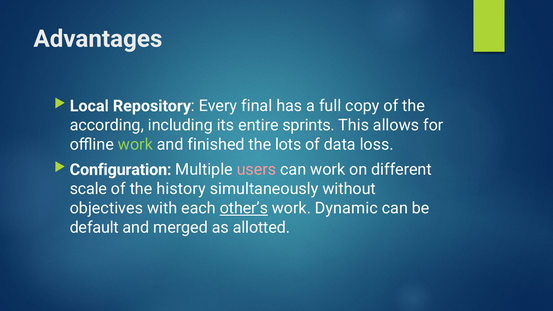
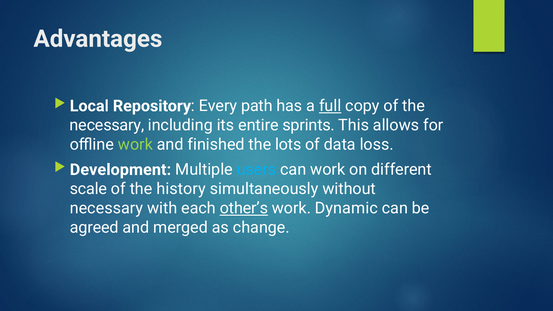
final: final -> path
full underline: none -> present
according at (107, 125): according -> necessary
Configuration: Configuration -> Development
users colour: pink -> light blue
objectives at (106, 208): objectives -> necessary
default: default -> agreed
allotted: allotted -> change
